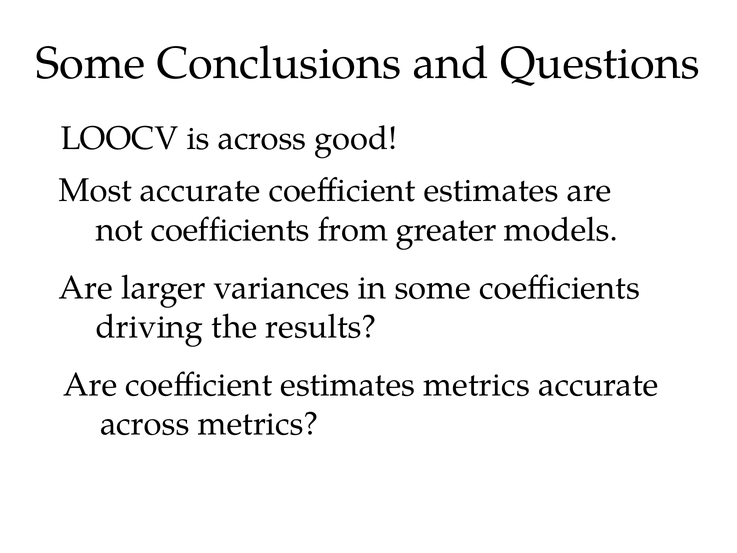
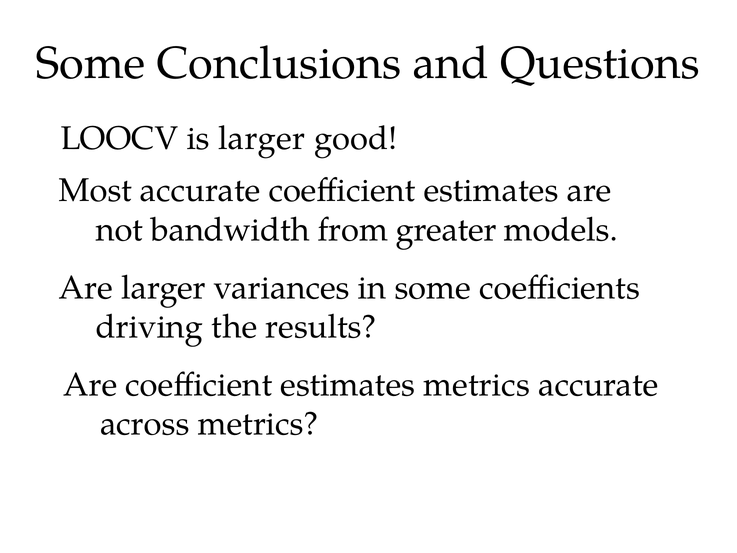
is across: across -> larger
not coefficients: coefficients -> bandwidth
